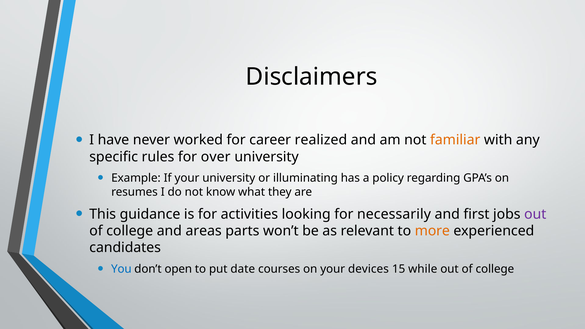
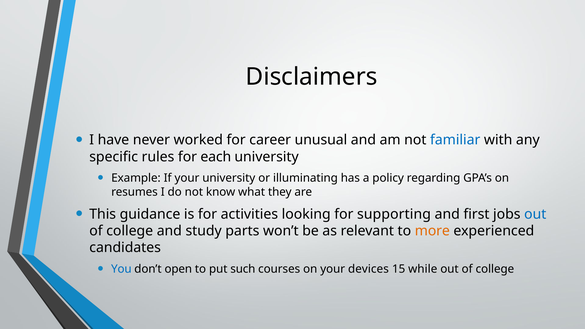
realized: realized -> unusual
familiar colour: orange -> blue
over: over -> each
necessarily: necessarily -> supporting
out at (535, 214) colour: purple -> blue
areas: areas -> study
date: date -> such
